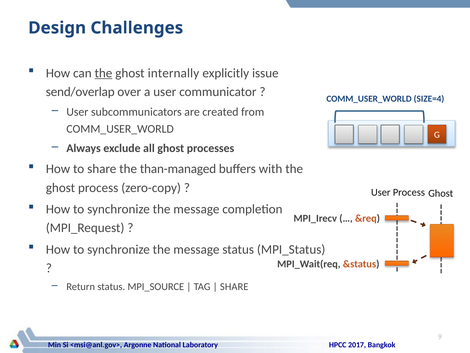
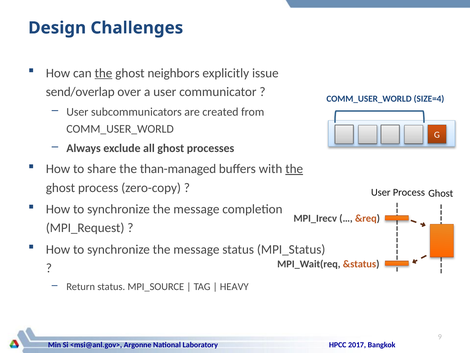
internally: internally -> neighbors
the at (294, 169) underline: none -> present
SHARE at (234, 286): SHARE -> HEAVY
